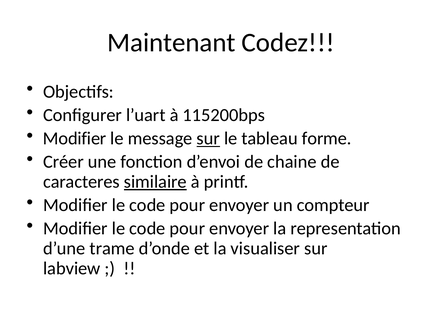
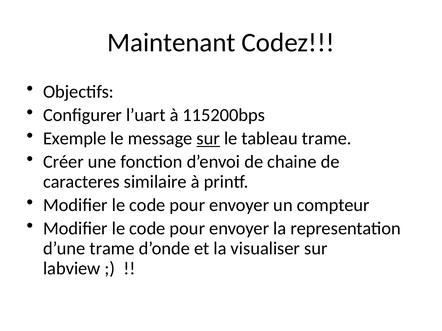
Modifier at (75, 139): Modifier -> Exemple
tableau forme: forme -> trame
similaire underline: present -> none
